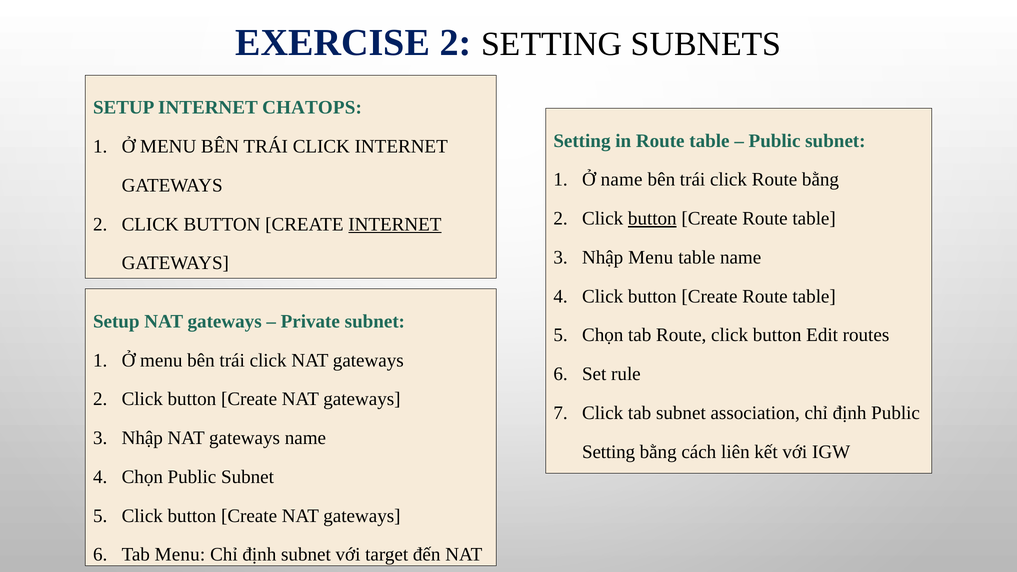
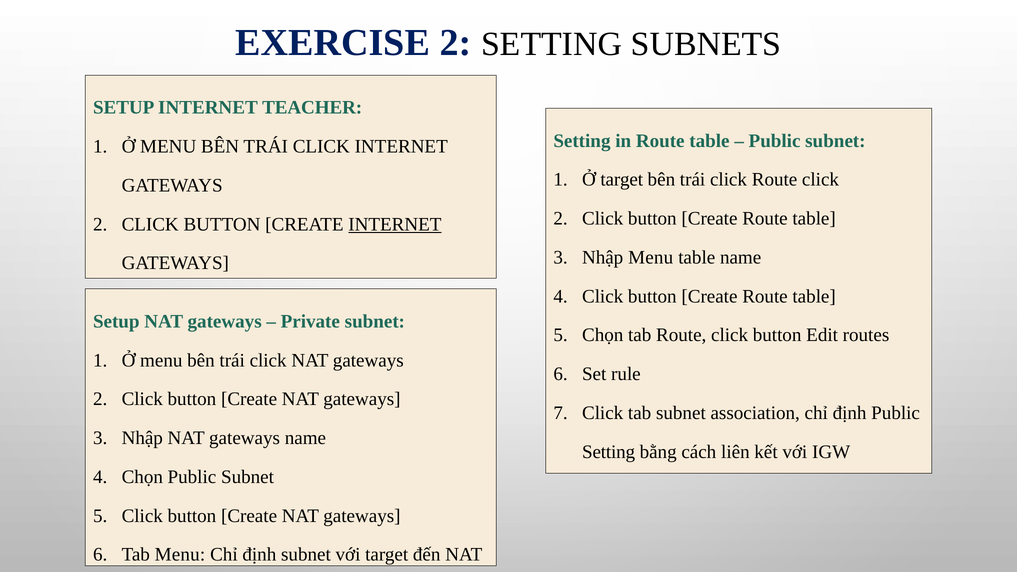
CHATOPS: CHATOPS -> TEACHER
Ở name: name -> target
click Route bằng: bằng -> click
button at (652, 219) underline: present -> none
